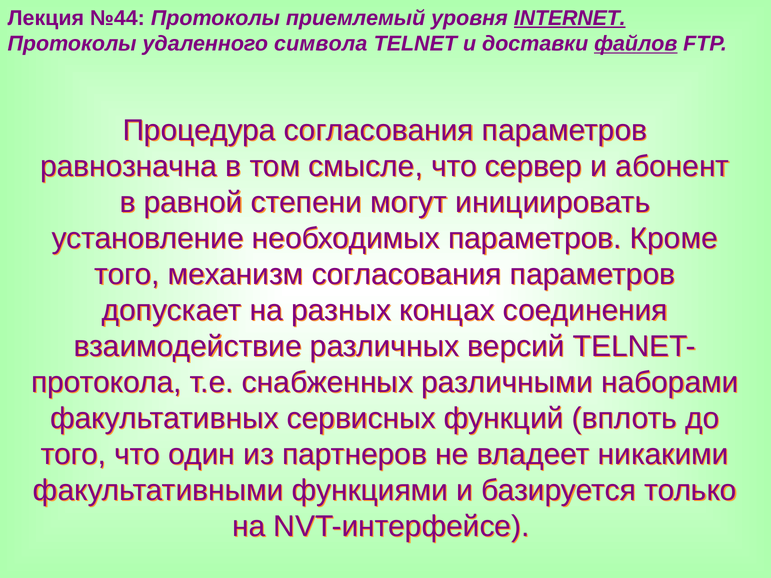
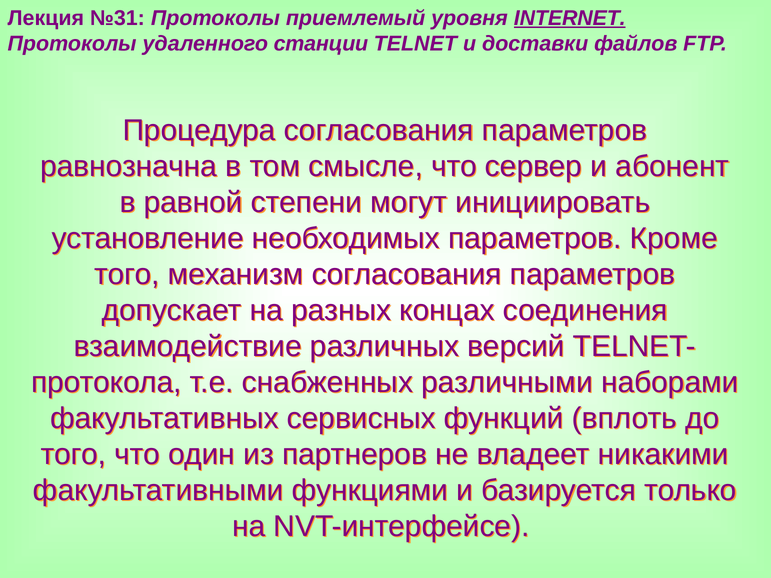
№44: №44 -> №31
символа: символа -> станции
файлов underline: present -> none
